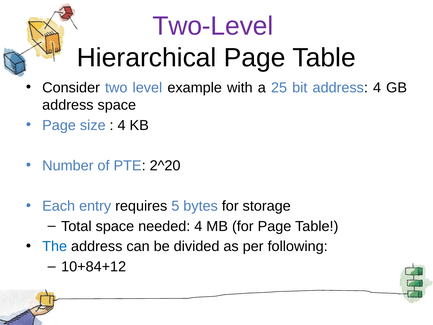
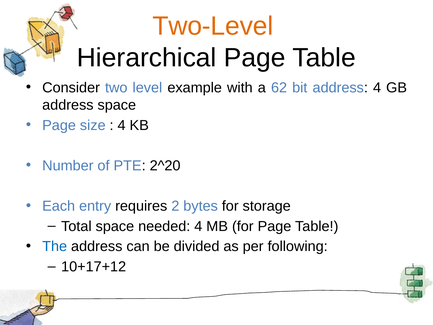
Two-Level colour: purple -> orange
25: 25 -> 62
5: 5 -> 2
10+84+12: 10+84+12 -> 10+17+12
